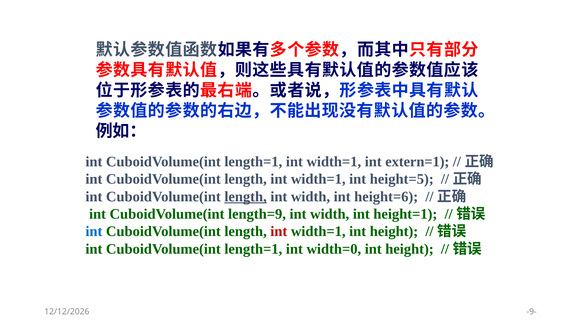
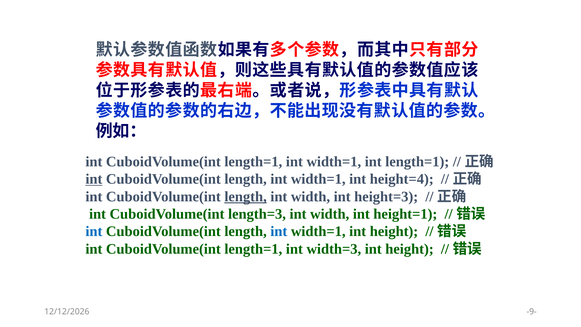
int extern=1: extern=1 -> length=1
int at (94, 179) underline: none -> present
height=5: height=5 -> height=4
height=6: height=6 -> height=3
length=9: length=9 -> length=3
int at (279, 231) colour: red -> blue
width=0: width=0 -> width=3
